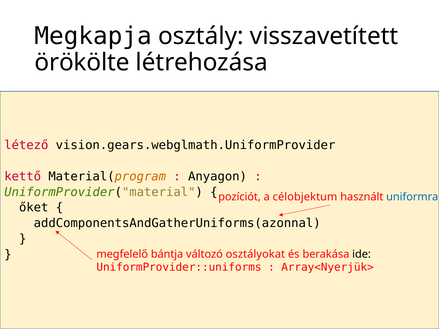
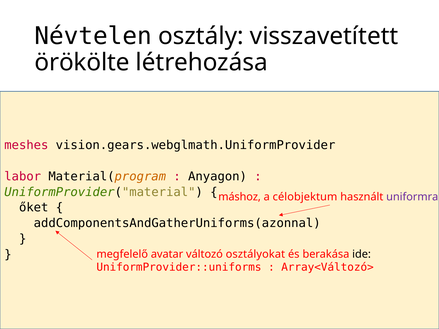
Megkapja: Megkapja -> Névtelen
létező: létező -> meshes
kettő: kettő -> labor
pozíciót: pozíciót -> máshoz
uniformra colour: blue -> purple
bántja: bántja -> avatar
Array<Nyerjük>: Array<Nyerjük> -> Array<Változó>
